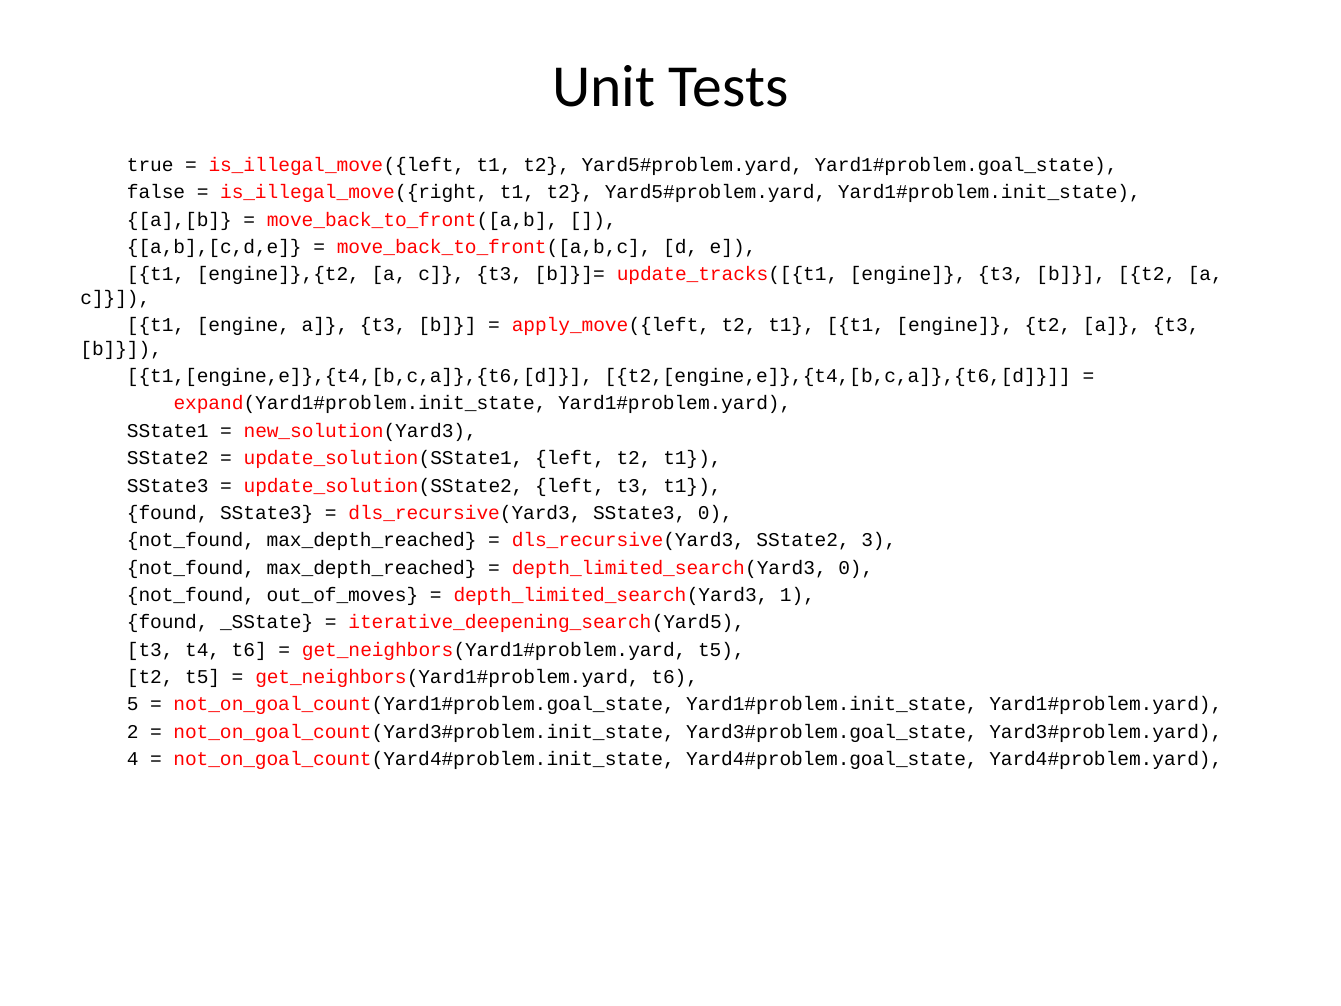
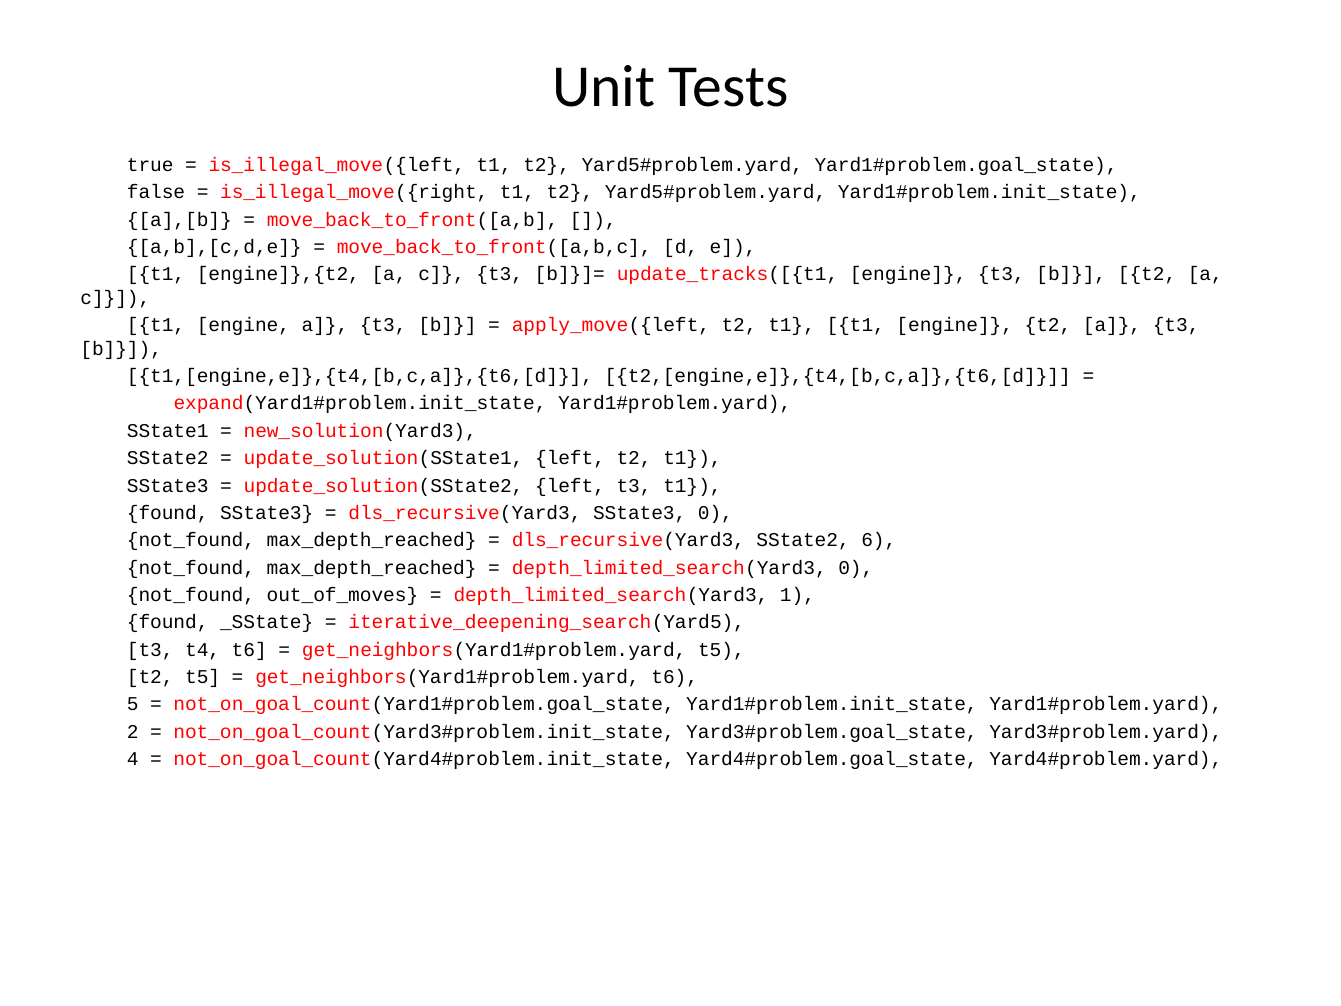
3: 3 -> 6
